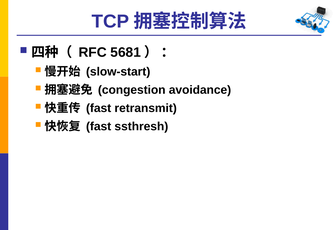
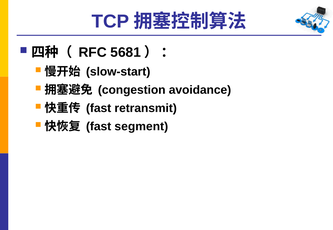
ssthresh: ssthresh -> segment
